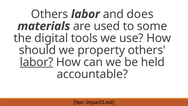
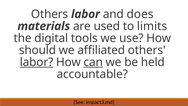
some: some -> limits
property: property -> affiliated
can underline: none -> present
